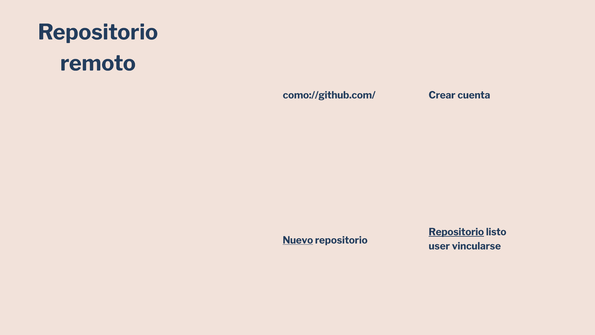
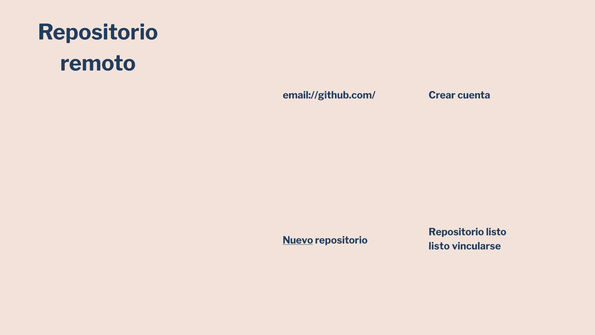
como://github.com/: como://github.com/ -> email://github.com/
Repositorio at (456, 232) underline: present -> none
user at (439, 246): user -> listo
